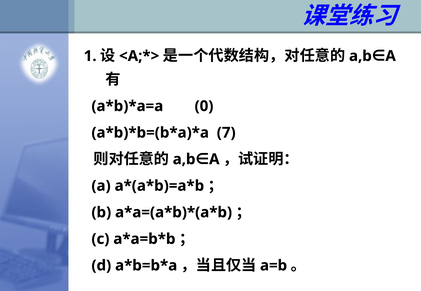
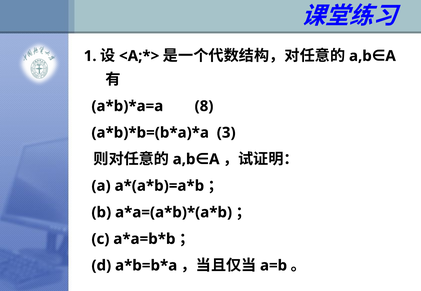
0: 0 -> 8
7: 7 -> 3
